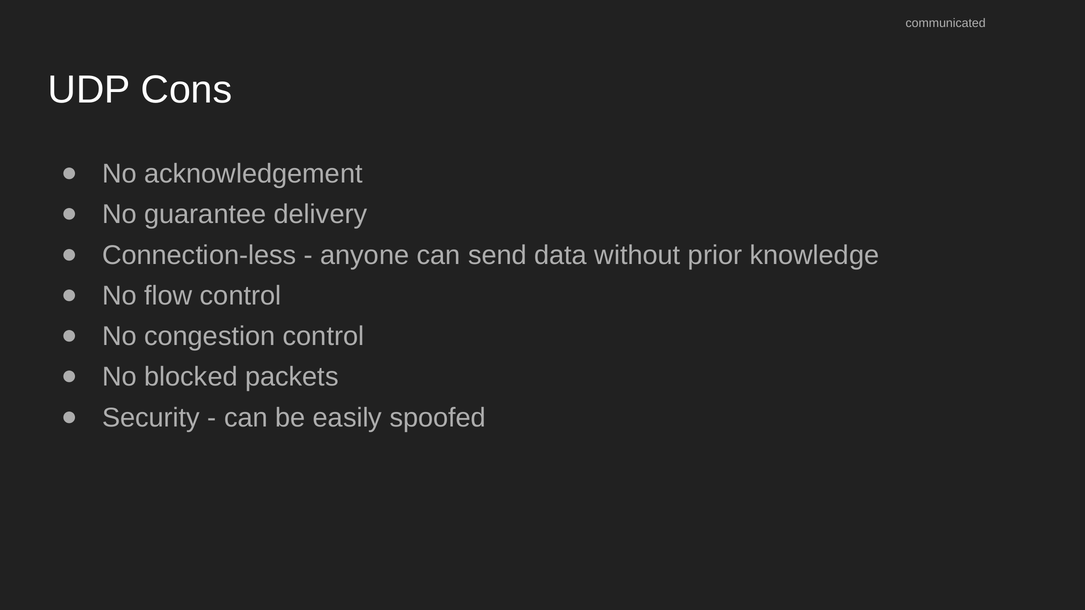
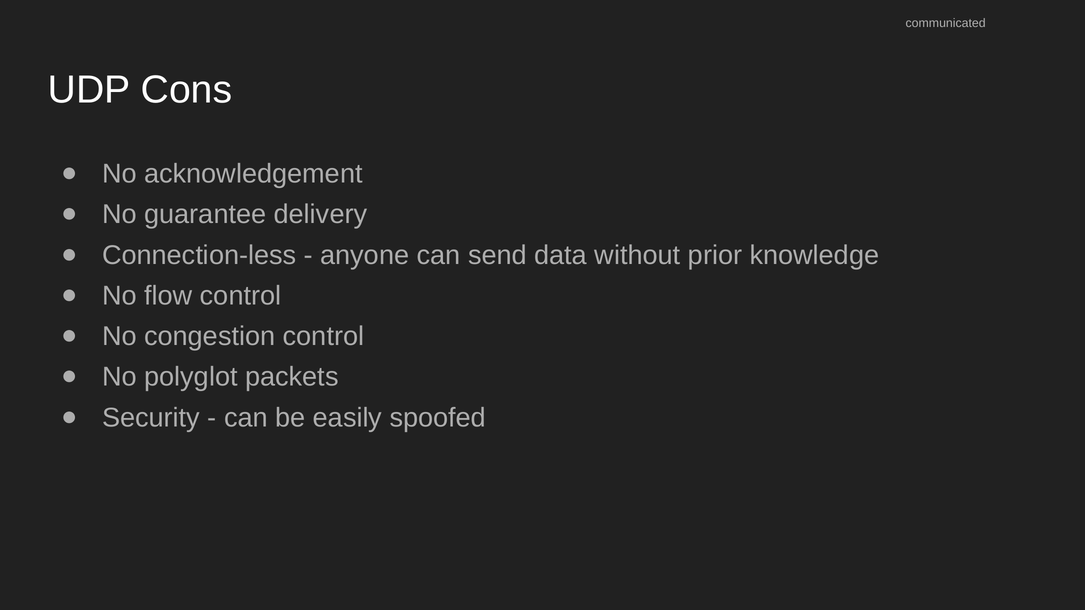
blocked: blocked -> polyglot
